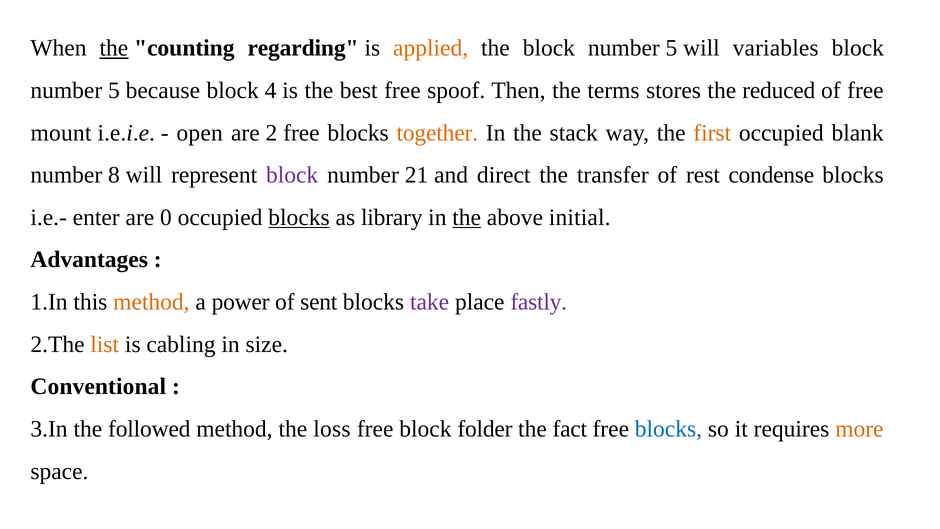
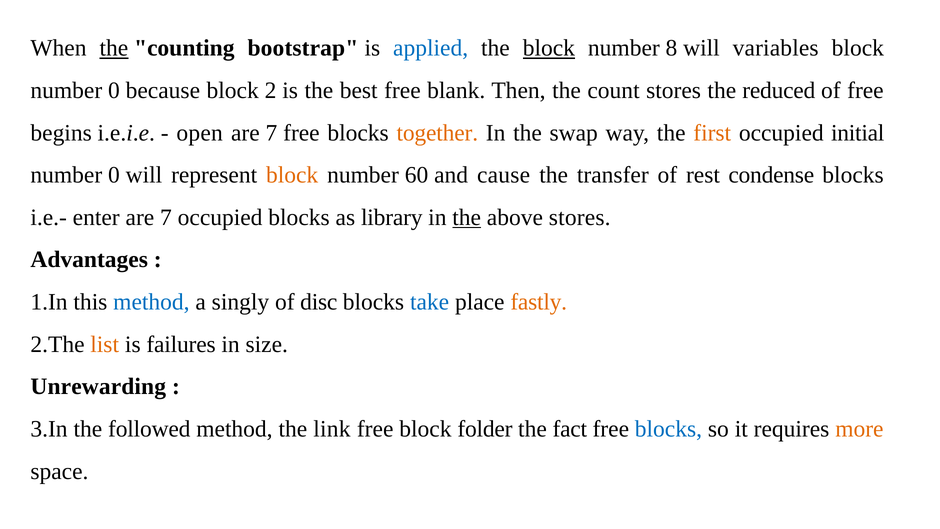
regarding: regarding -> bootstrap
applied colour: orange -> blue
block at (549, 48) underline: none -> present
5 at (671, 48): 5 -> 8
5 at (114, 90): 5 -> 0
4: 4 -> 2
spoof: spoof -> blank
terms: terms -> count
mount: mount -> begins
2 at (271, 133): 2 -> 7
stack: stack -> swap
blank: blank -> initial
8 at (114, 175): 8 -> 0
block at (292, 175) colour: purple -> orange
21: 21 -> 60
direct: direct -> cause
0 at (166, 217): 0 -> 7
blocks at (299, 217) underline: present -> none
above initial: initial -> stores
method at (151, 302) colour: orange -> blue
power: power -> singly
sent: sent -> disc
take colour: purple -> blue
fastly colour: purple -> orange
cabling: cabling -> failures
Conventional: Conventional -> Unrewarding
loss: loss -> link
